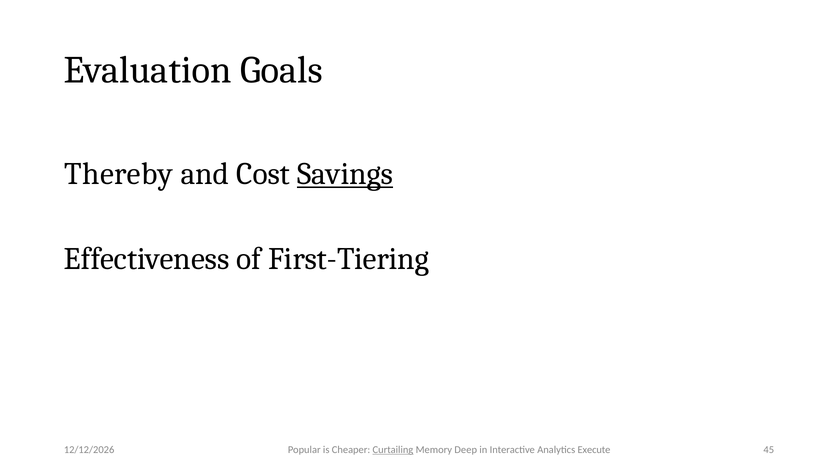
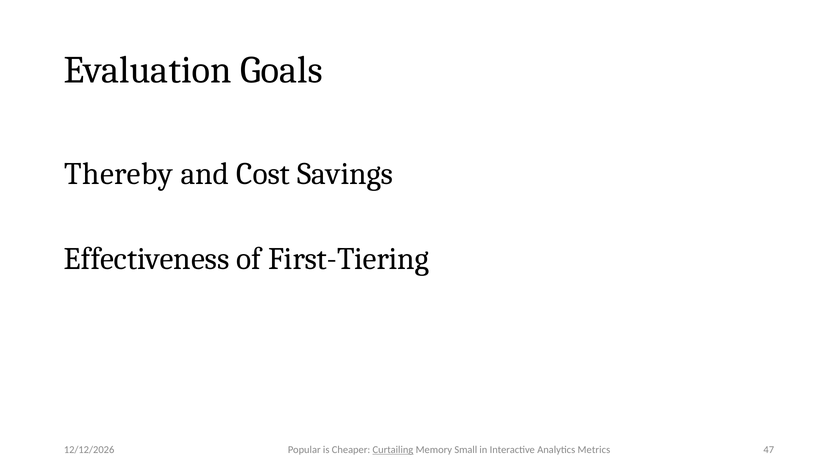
Savings underline: present -> none
45: 45 -> 47
Deep: Deep -> Small
Execute: Execute -> Metrics
